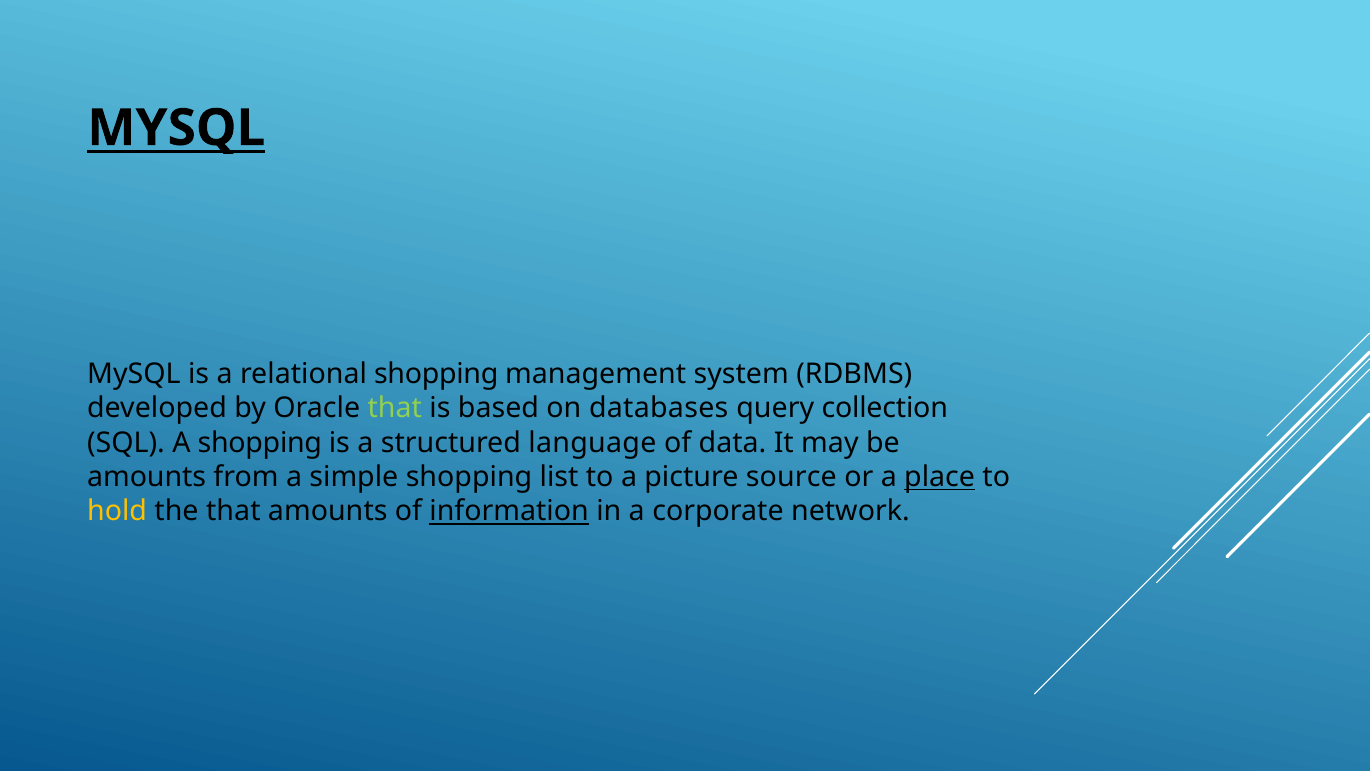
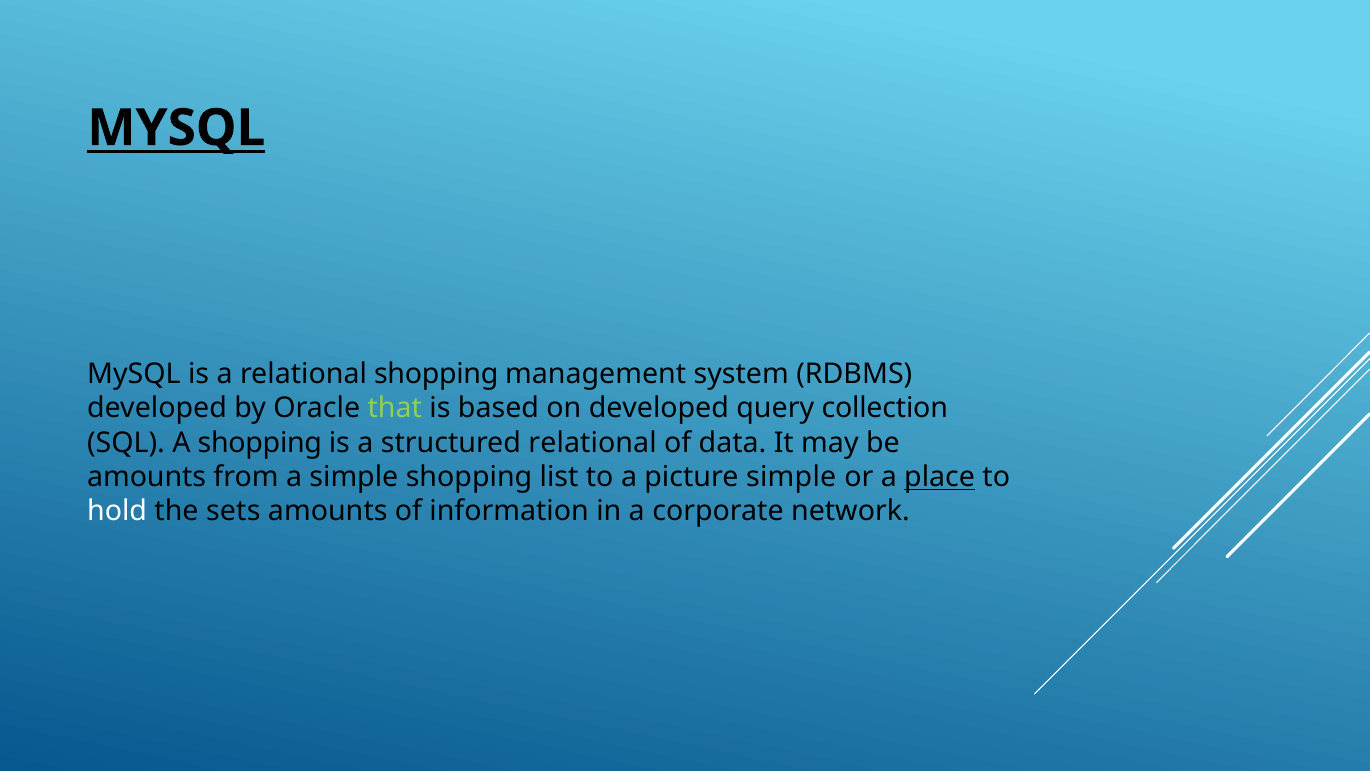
on databases: databases -> developed
structured language: language -> relational
picture source: source -> simple
hold colour: yellow -> white
the that: that -> sets
information underline: present -> none
